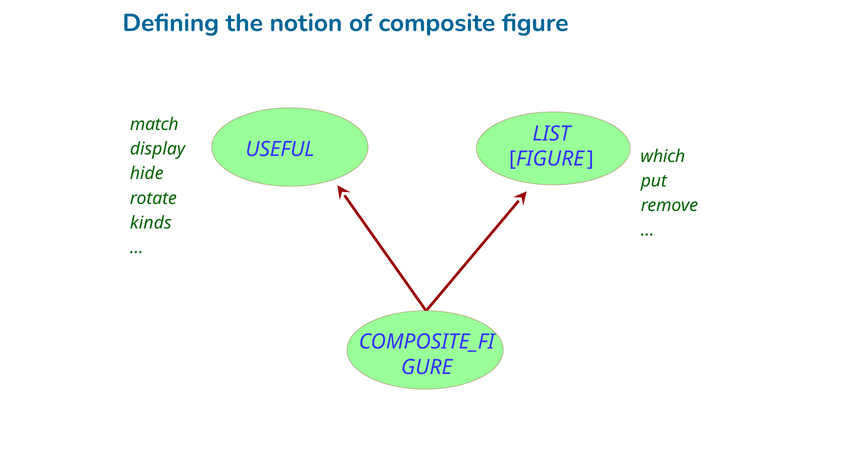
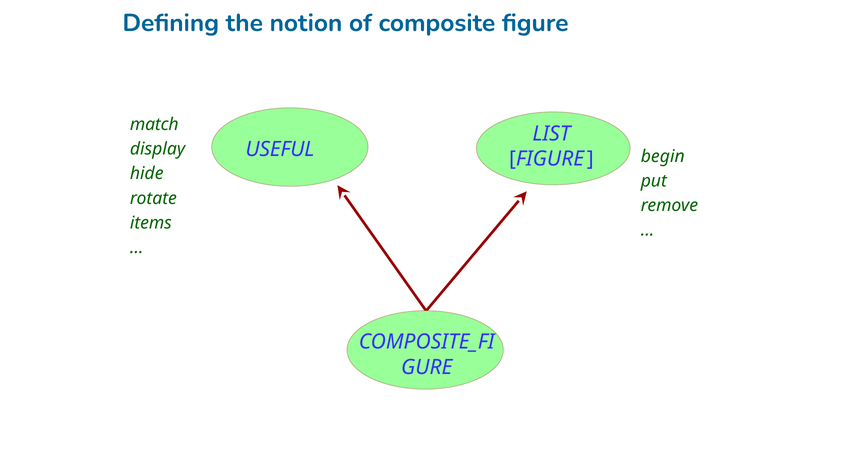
which: which -> begin
kinds: kinds -> items
